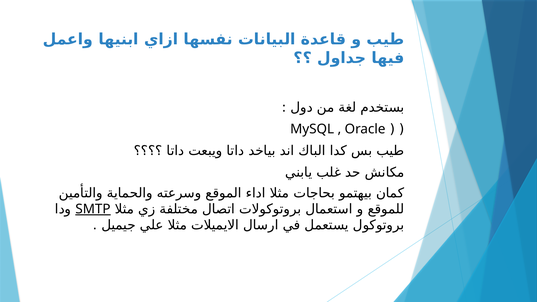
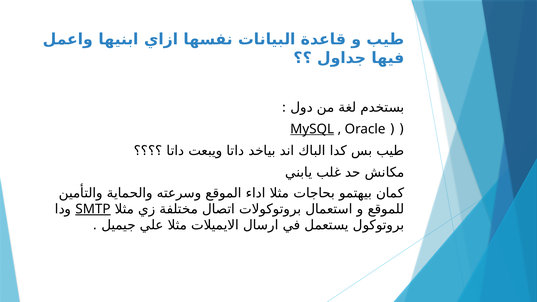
MySQL underline: none -> present
